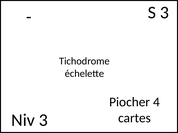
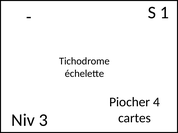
S 3: 3 -> 1
